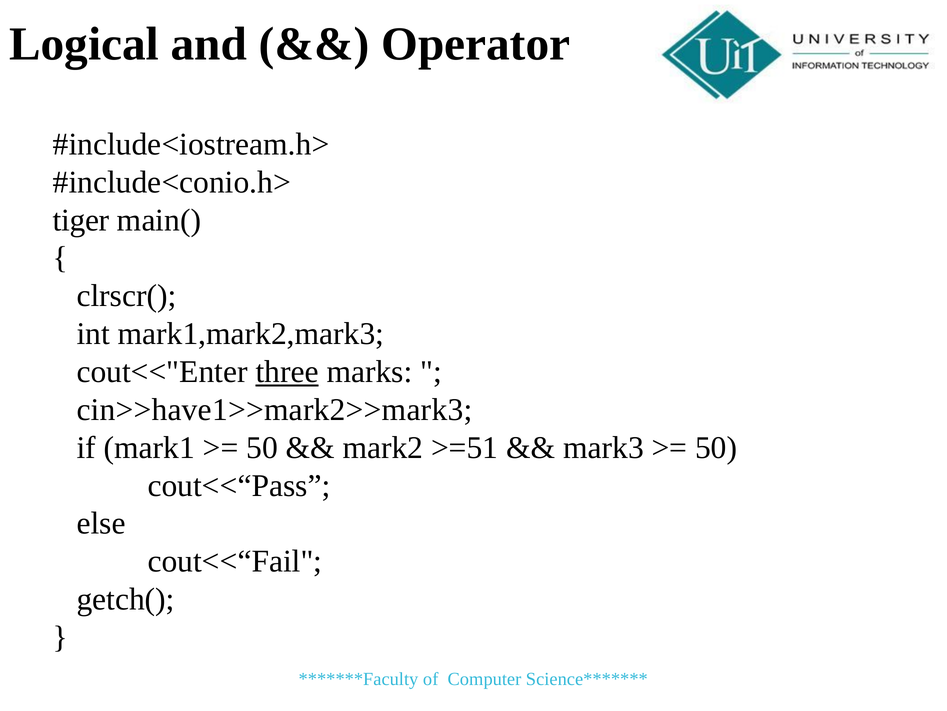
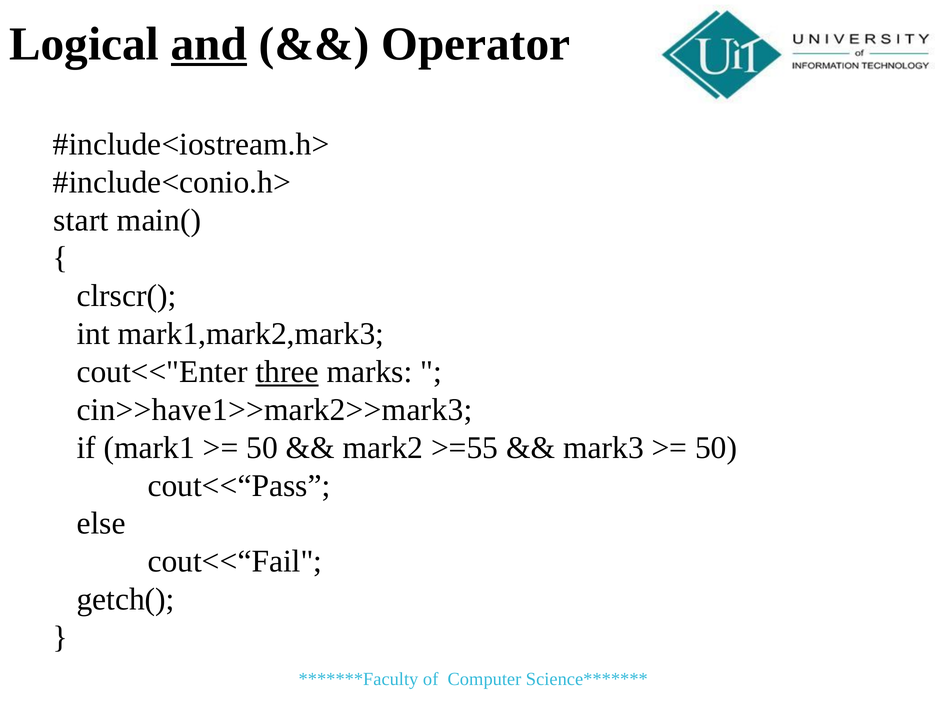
and underline: none -> present
tiger: tiger -> start
>=51: >=51 -> >=55
